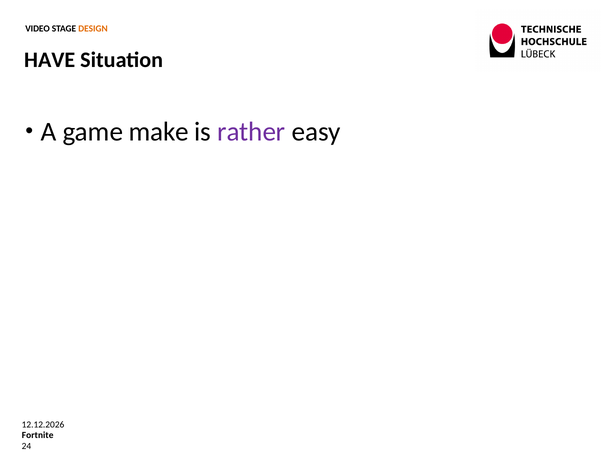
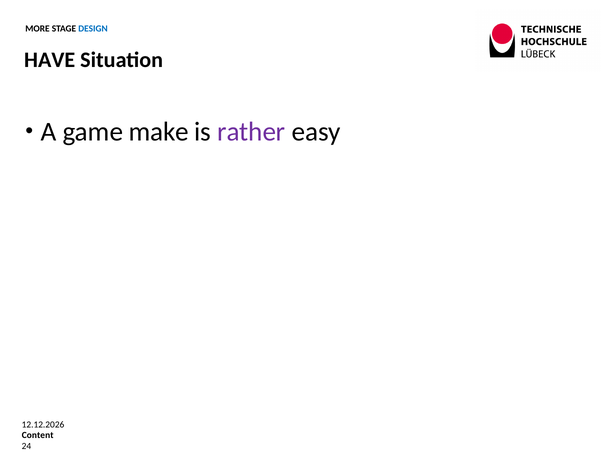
VIDEO: VIDEO -> MORE
DESIGN colour: orange -> blue
Fortnite: Fortnite -> Content
